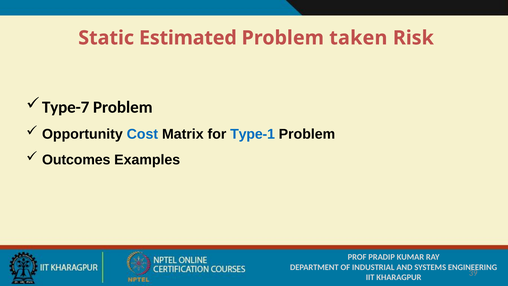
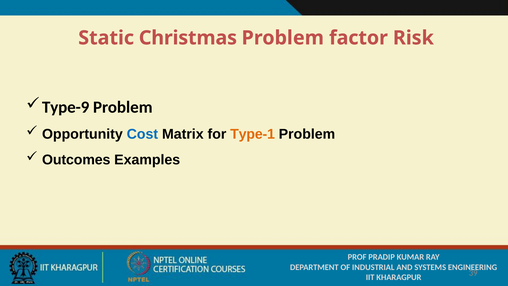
Estimated: Estimated -> Christmas
taken: taken -> factor
Type-7: Type-7 -> Type-9
Type-1 colour: blue -> orange
